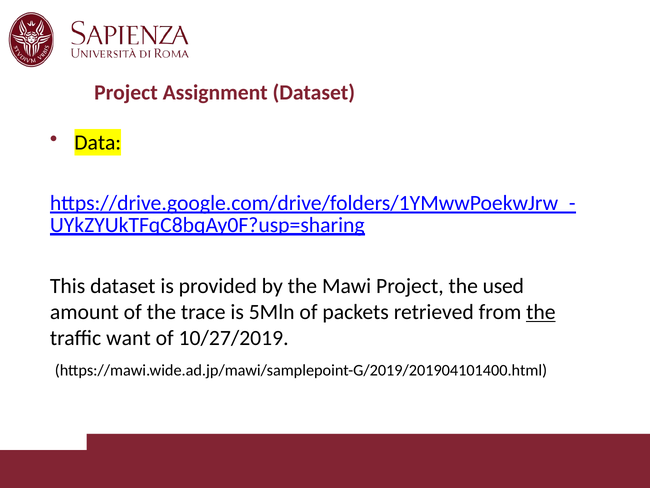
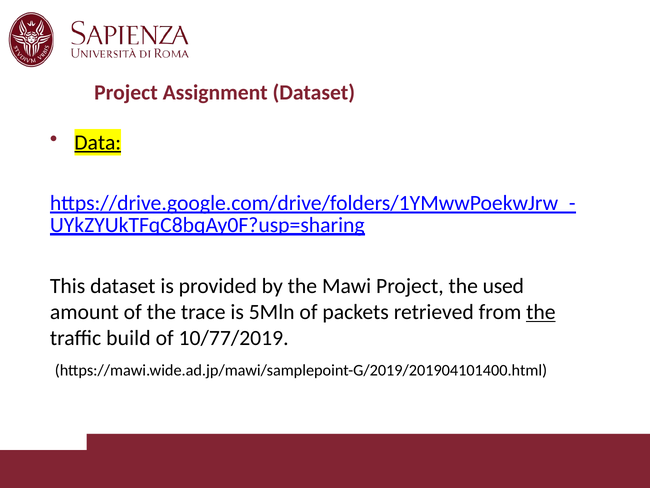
Data underline: none -> present
want: want -> build
10/27/2019: 10/27/2019 -> 10/77/2019
